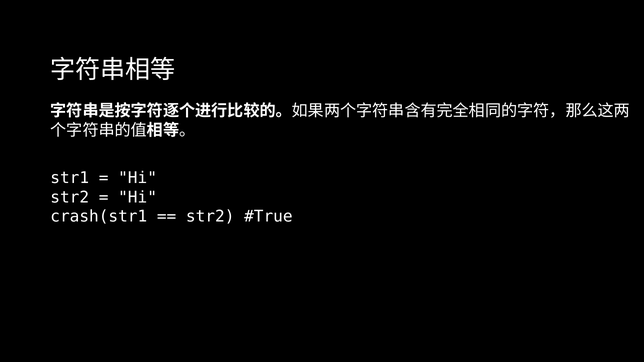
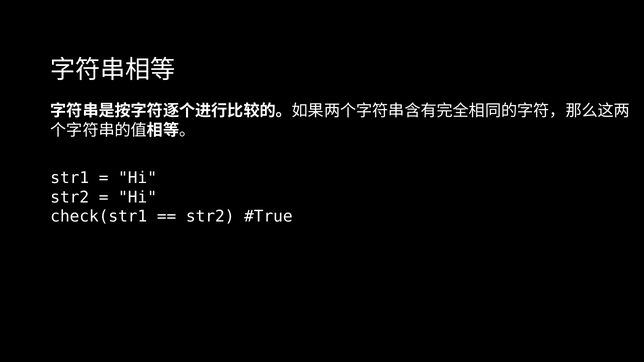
crash(str1: crash(str1 -> check(str1
